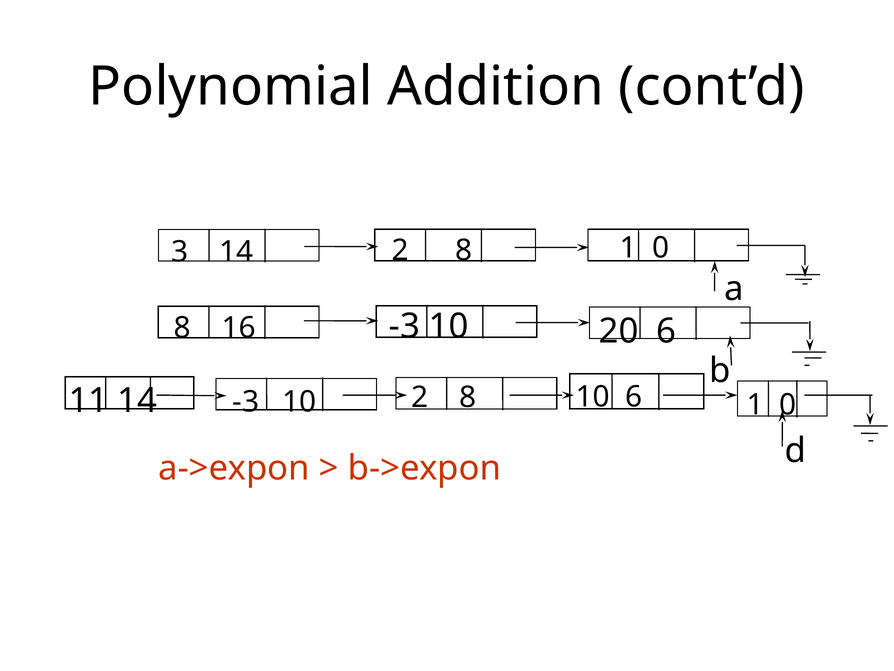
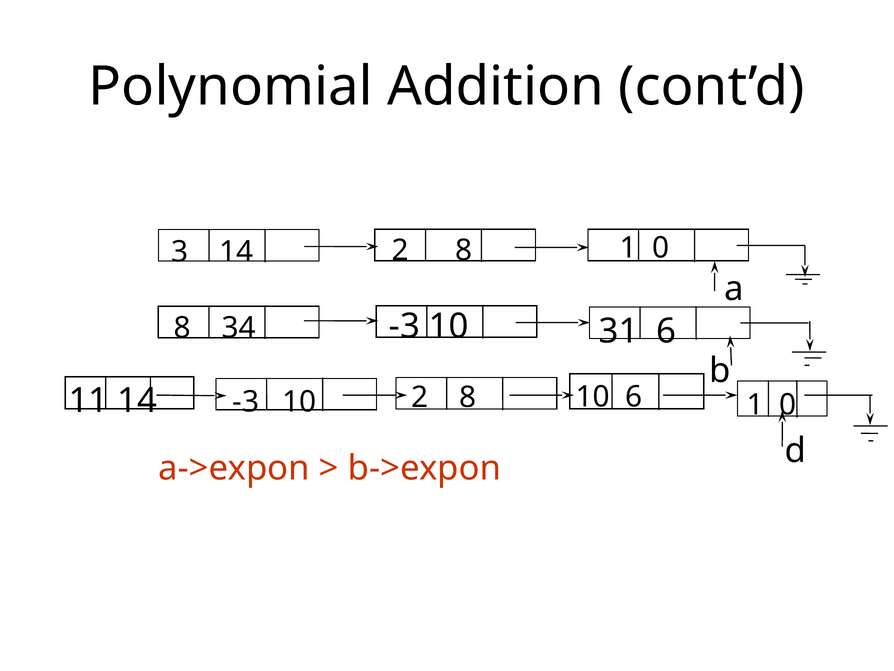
16: 16 -> 34
20: 20 -> 31
